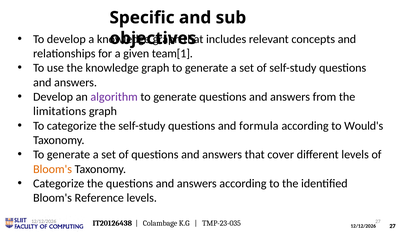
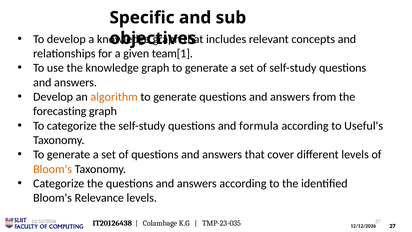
algorithm colour: purple -> orange
limitations: limitations -> forecasting
Would's: Would's -> Useful's
Reference: Reference -> Relevance
